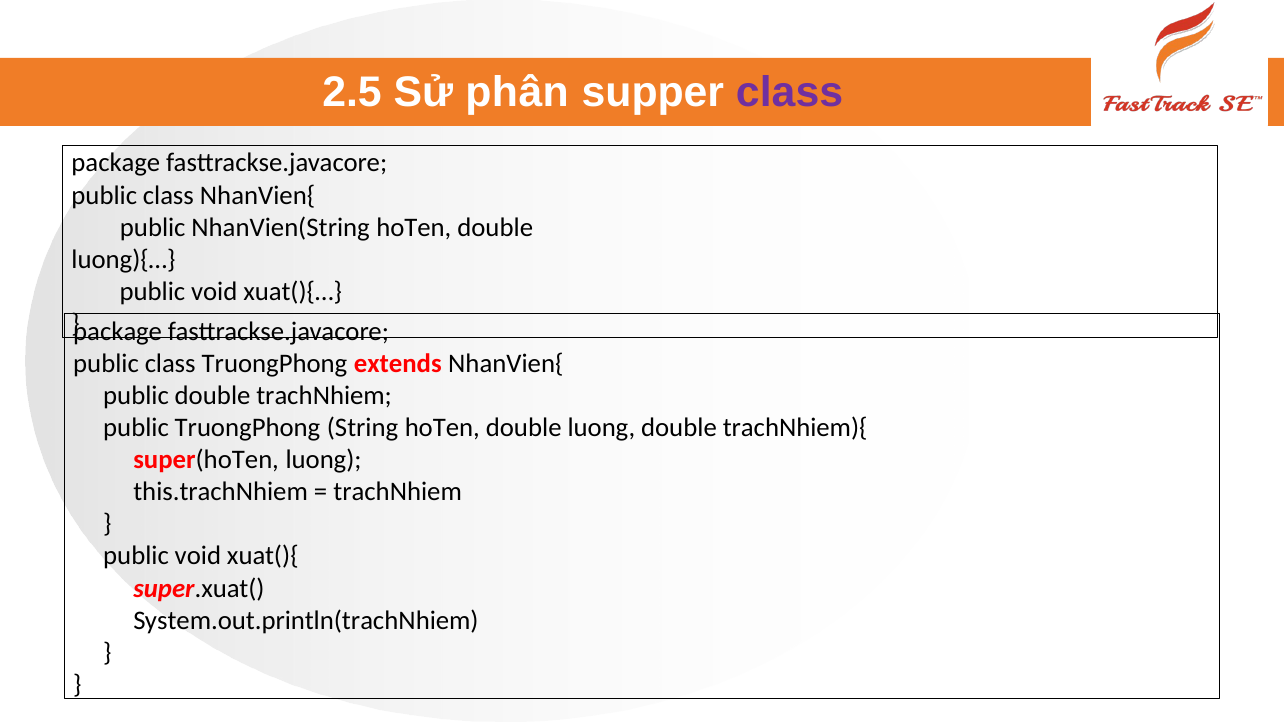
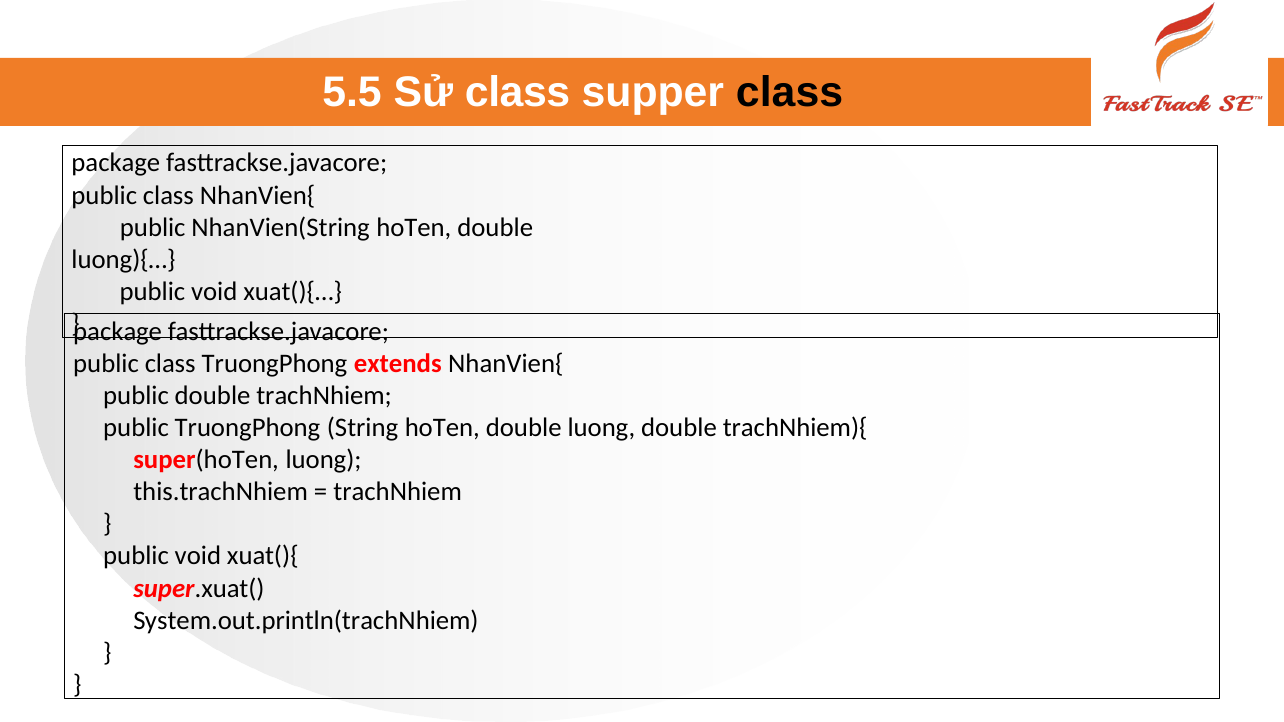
2.5: 2.5 -> 5.5
Sử phân: phân -> class
class at (790, 93) colour: purple -> black
